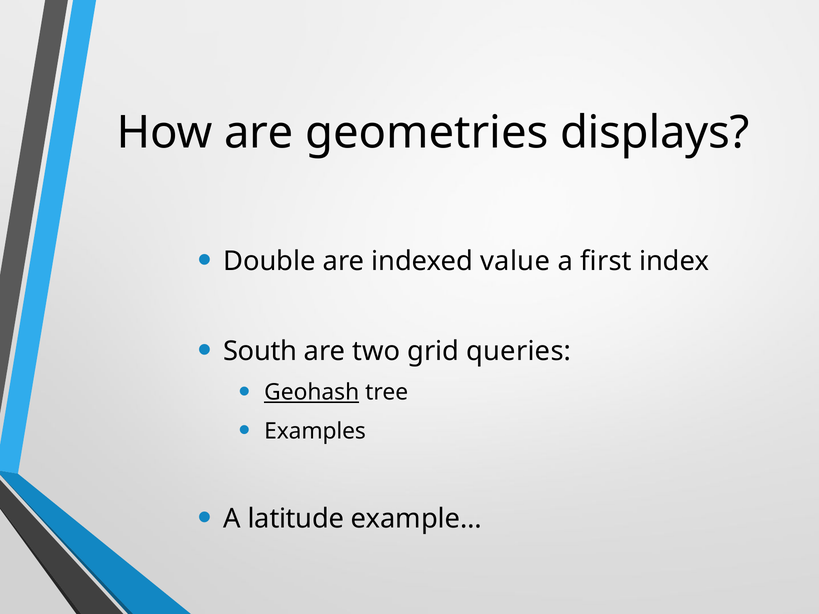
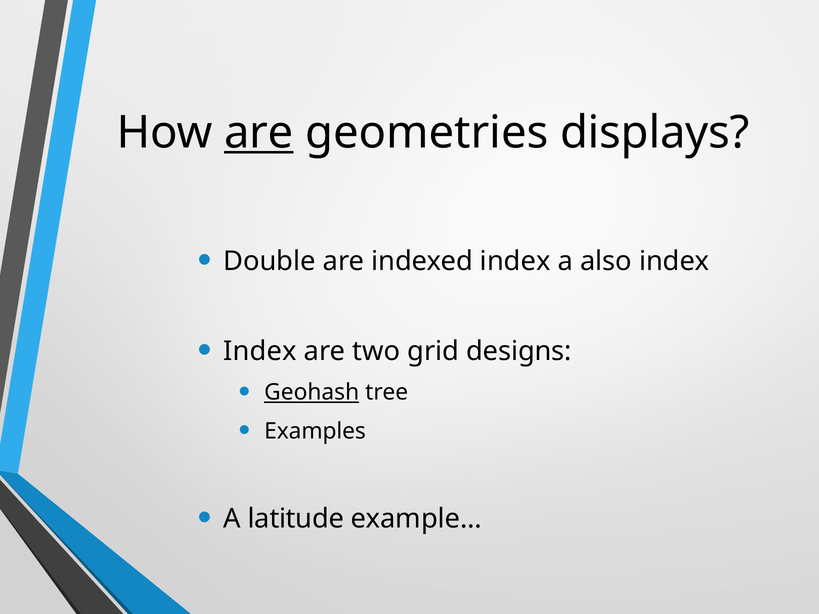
are at (259, 133) underline: none -> present
indexed value: value -> index
first: first -> also
South at (260, 351): South -> Index
queries: queries -> designs
